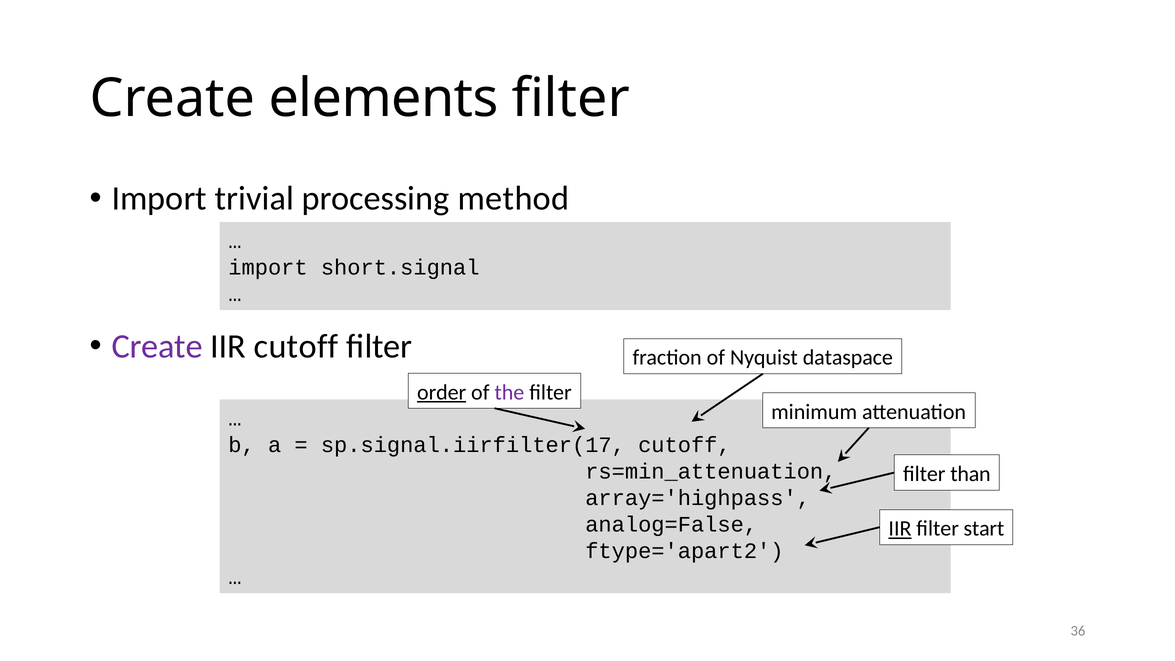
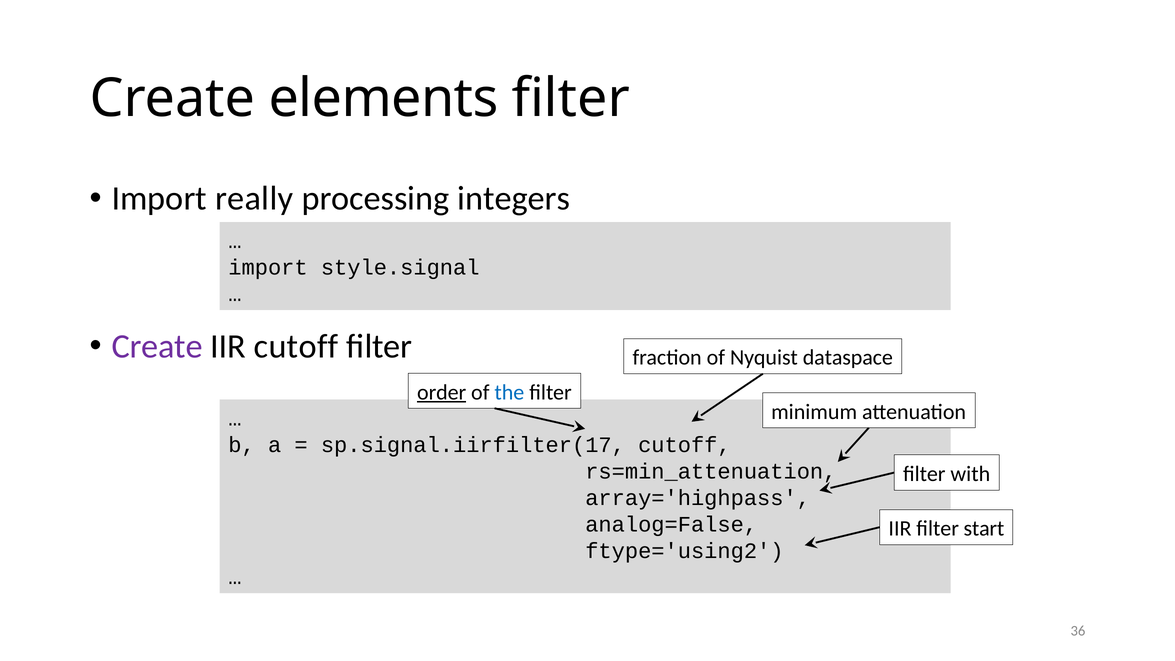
trivial: trivial -> really
method: method -> integers
short.signal: short.signal -> style.signal
the colour: purple -> blue
than: than -> with
IIR at (900, 529) underline: present -> none
ftype='apart2: ftype='apart2 -> ftype='using2
